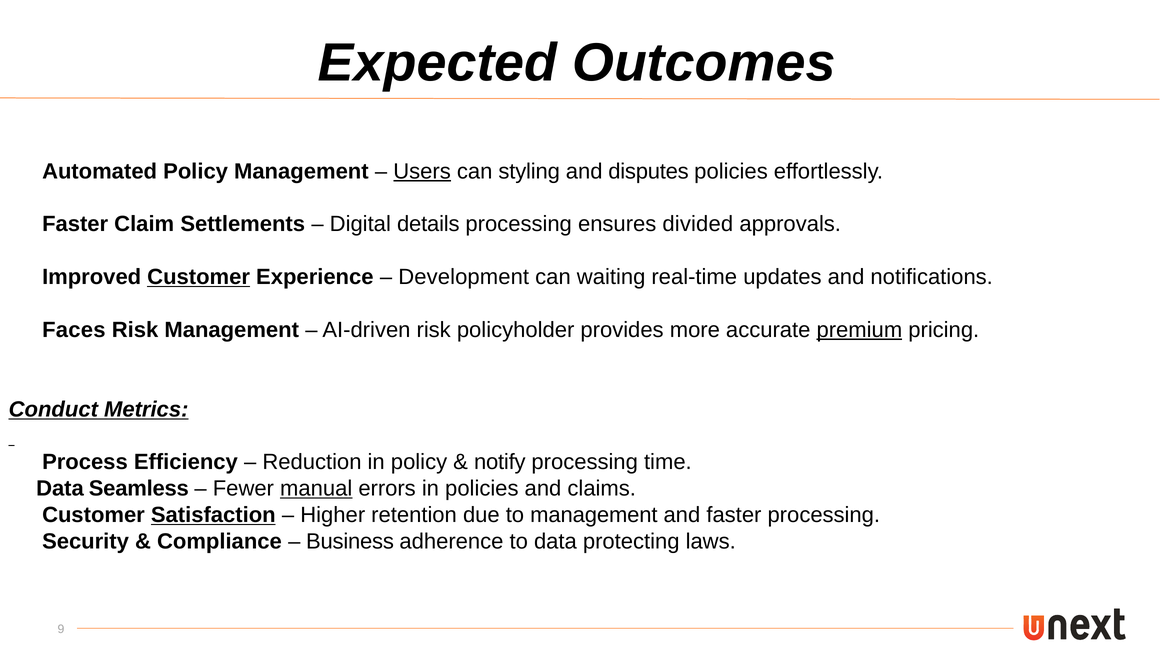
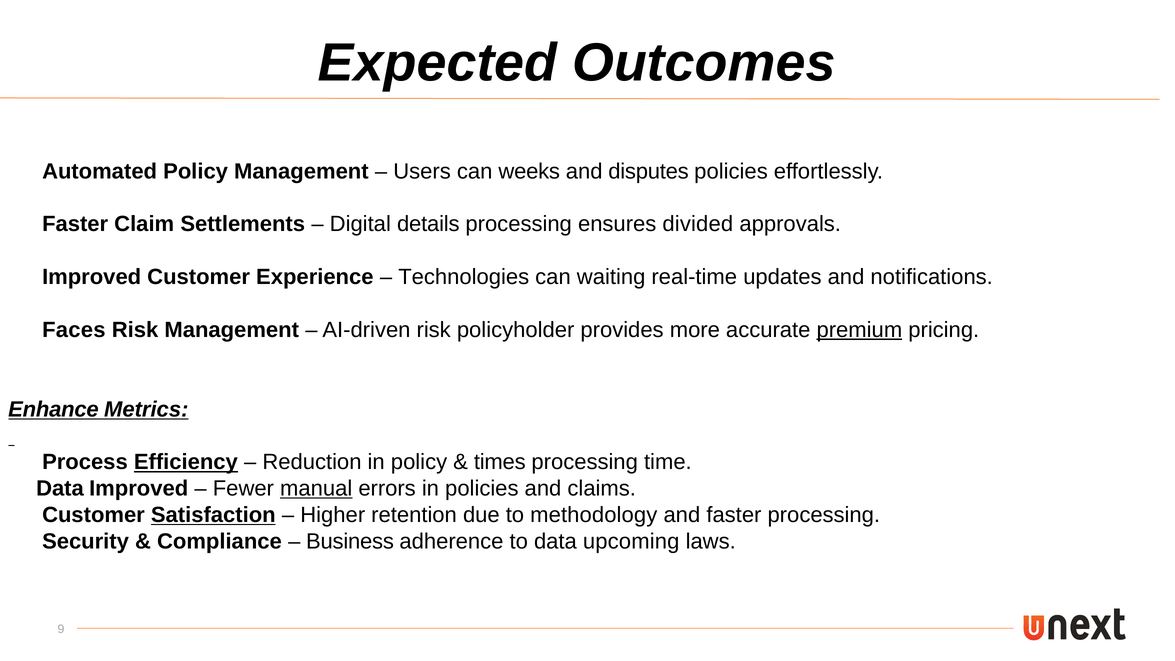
Users underline: present -> none
styling: styling -> weeks
Customer at (199, 277) underline: present -> none
Development: Development -> Technologies
Conduct: Conduct -> Enhance
Efficiency underline: none -> present
notify: notify -> times
✅Data Seamless: Seamless -> Improved
to management: management -> methodology
protecting: protecting -> upcoming
